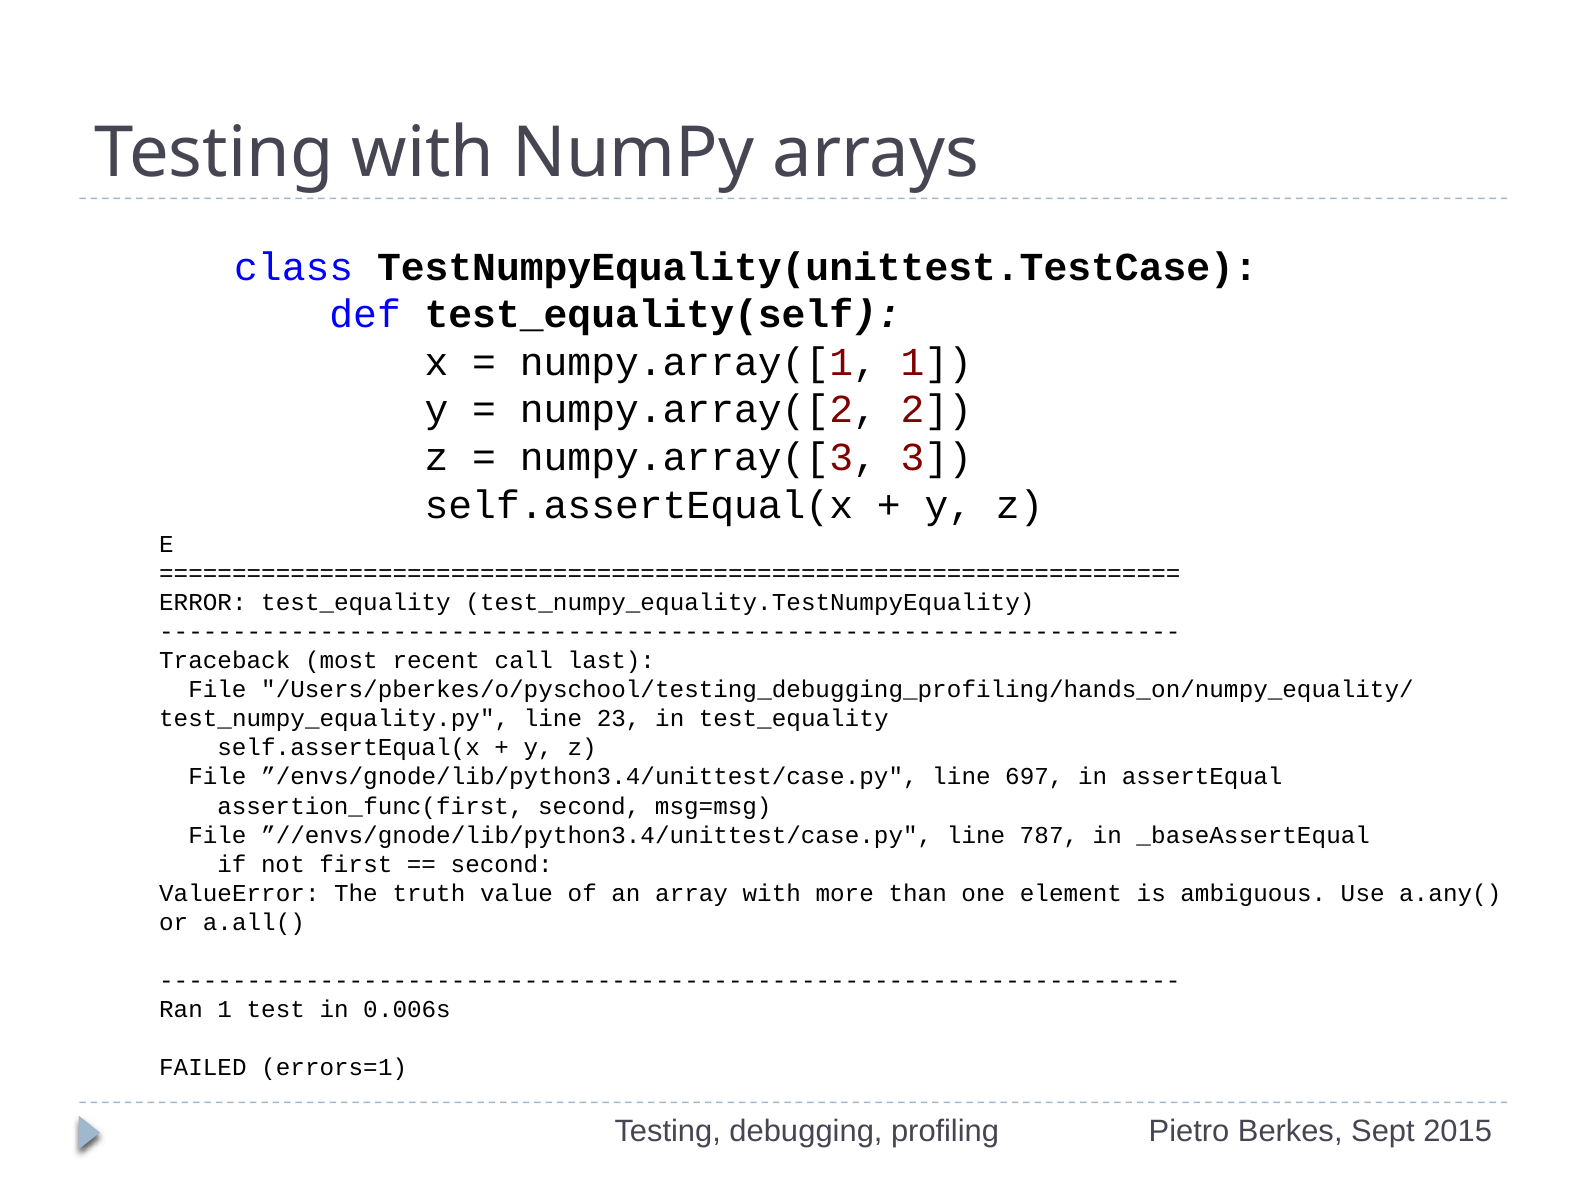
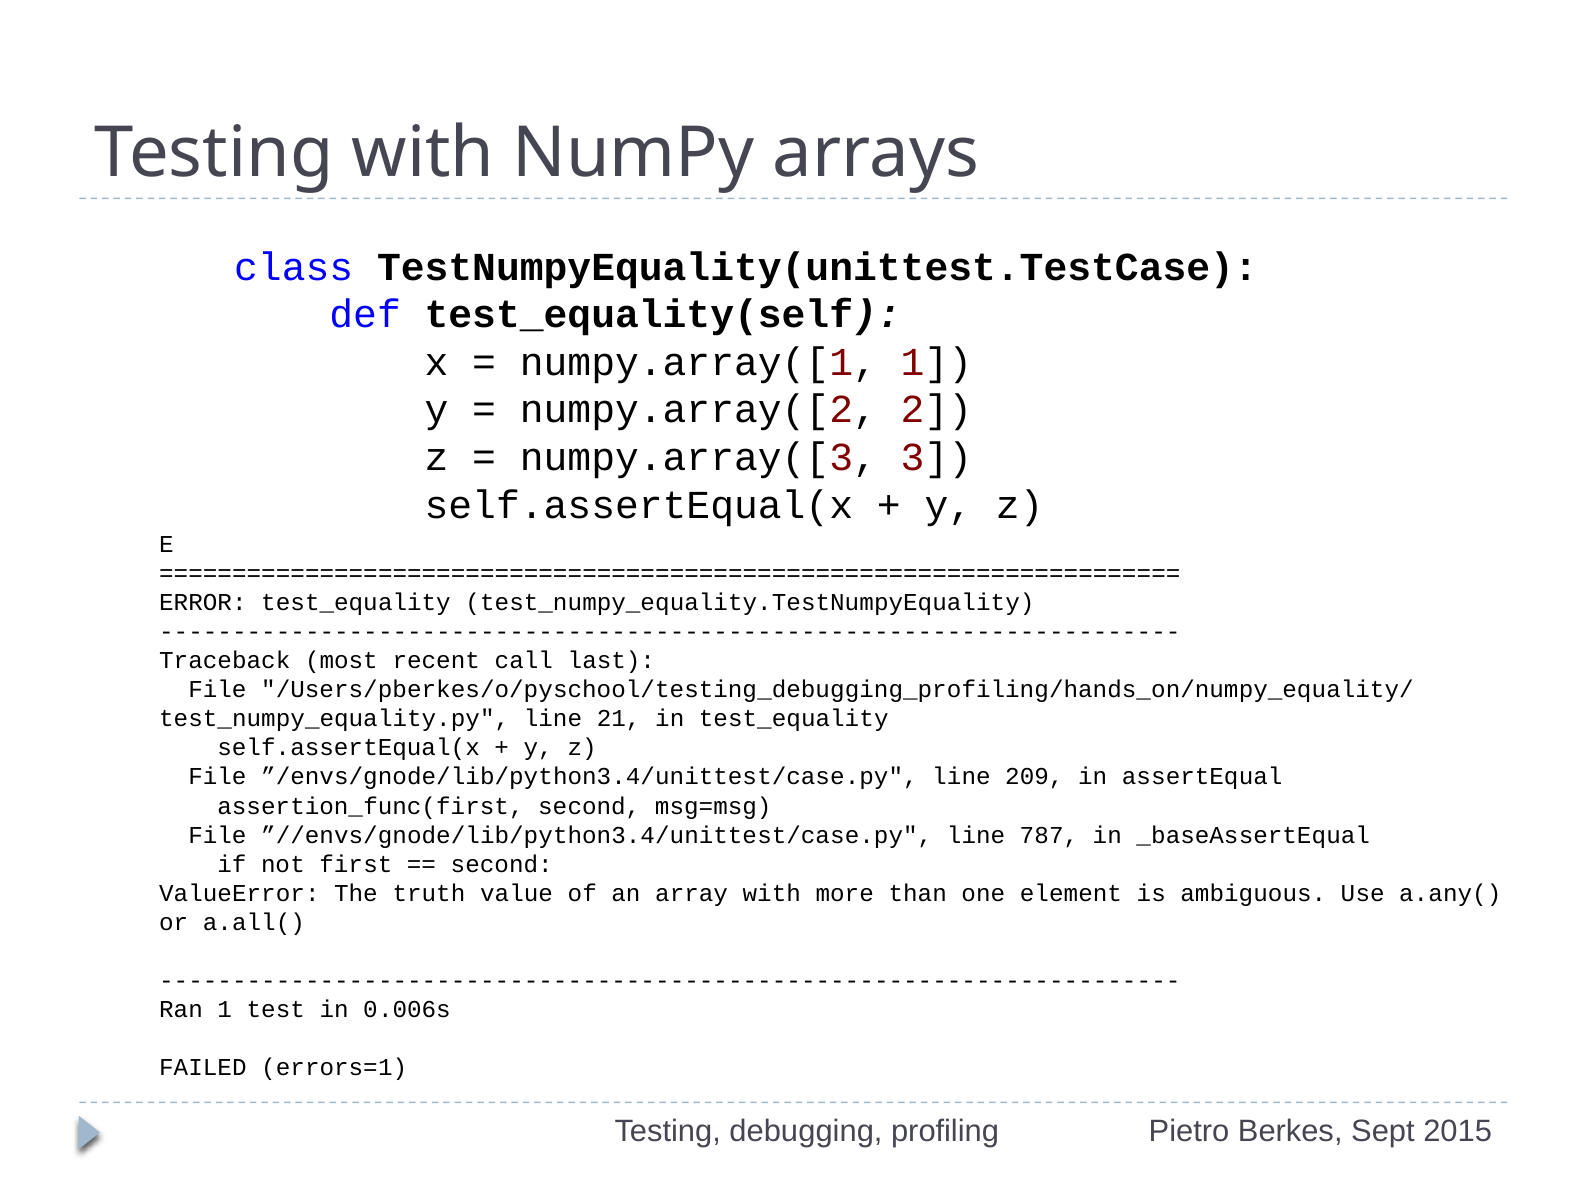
23: 23 -> 21
697: 697 -> 209
